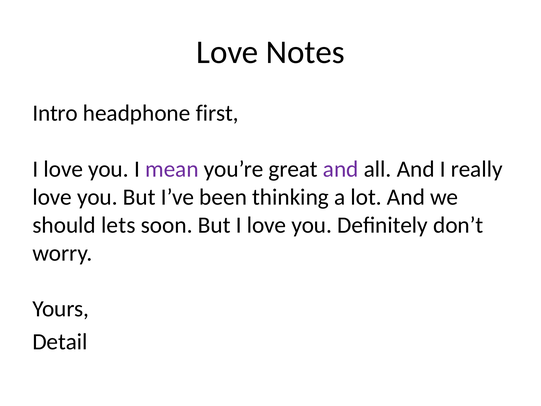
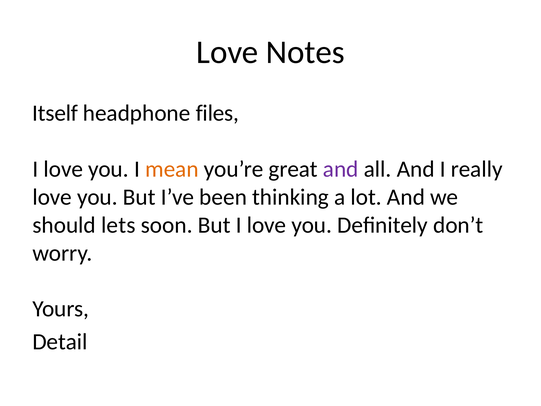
Intro: Intro -> Itself
first: first -> files
mean colour: purple -> orange
